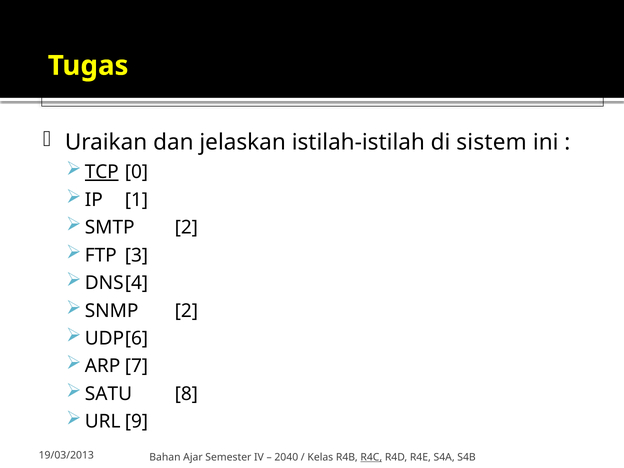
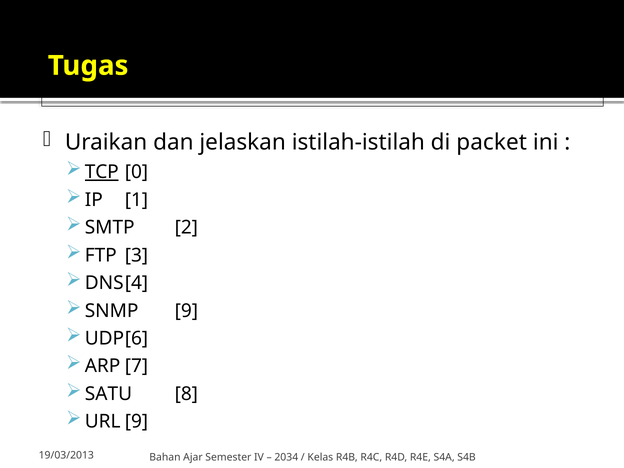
sistem: sistem -> packet
SNMP 2: 2 -> 9
2040: 2040 -> 2034
R4C underline: present -> none
